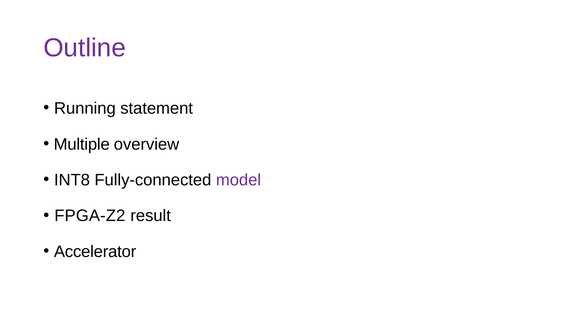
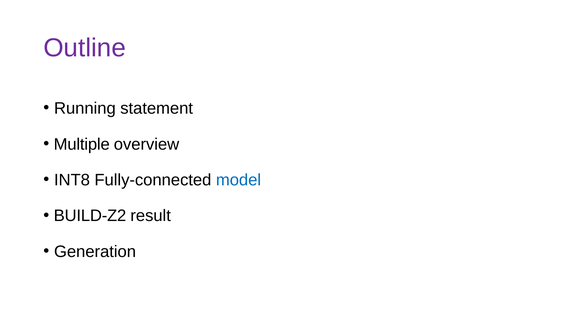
model colour: purple -> blue
FPGA-Z2: FPGA-Z2 -> BUILD-Z2
Accelerator: Accelerator -> Generation
